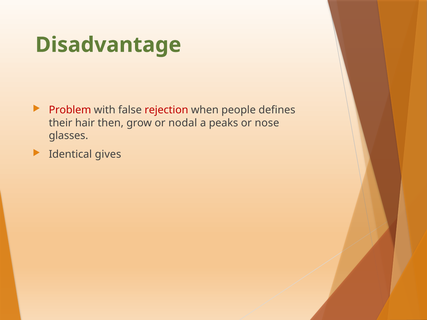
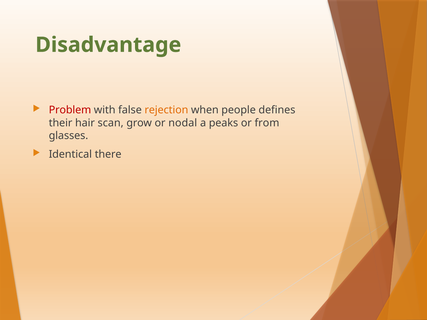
rejection colour: red -> orange
then: then -> scan
nose: nose -> from
gives: gives -> there
